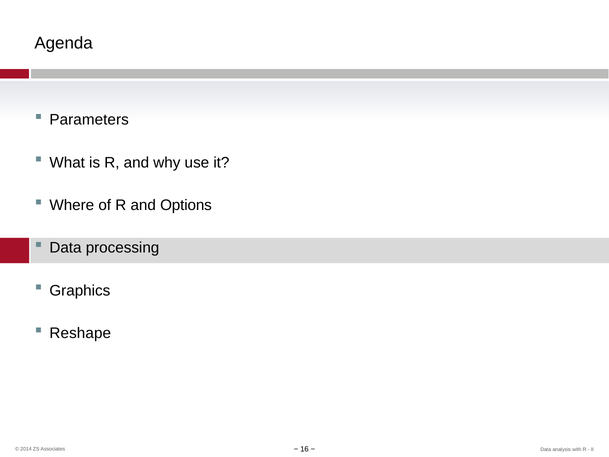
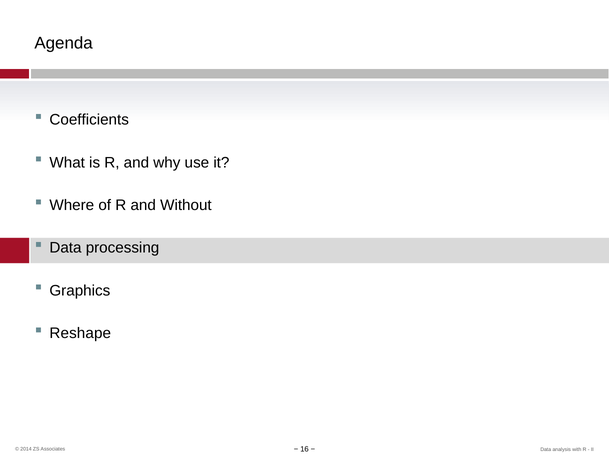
Parameters: Parameters -> Coefficients
Options: Options -> Without
